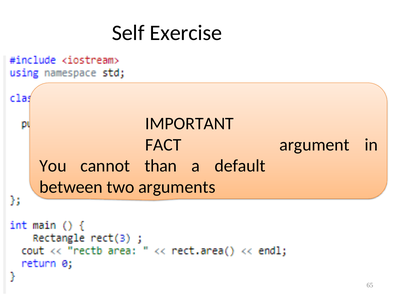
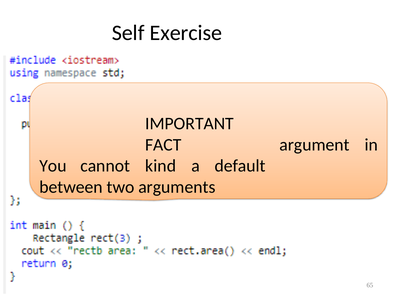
than: than -> kind
